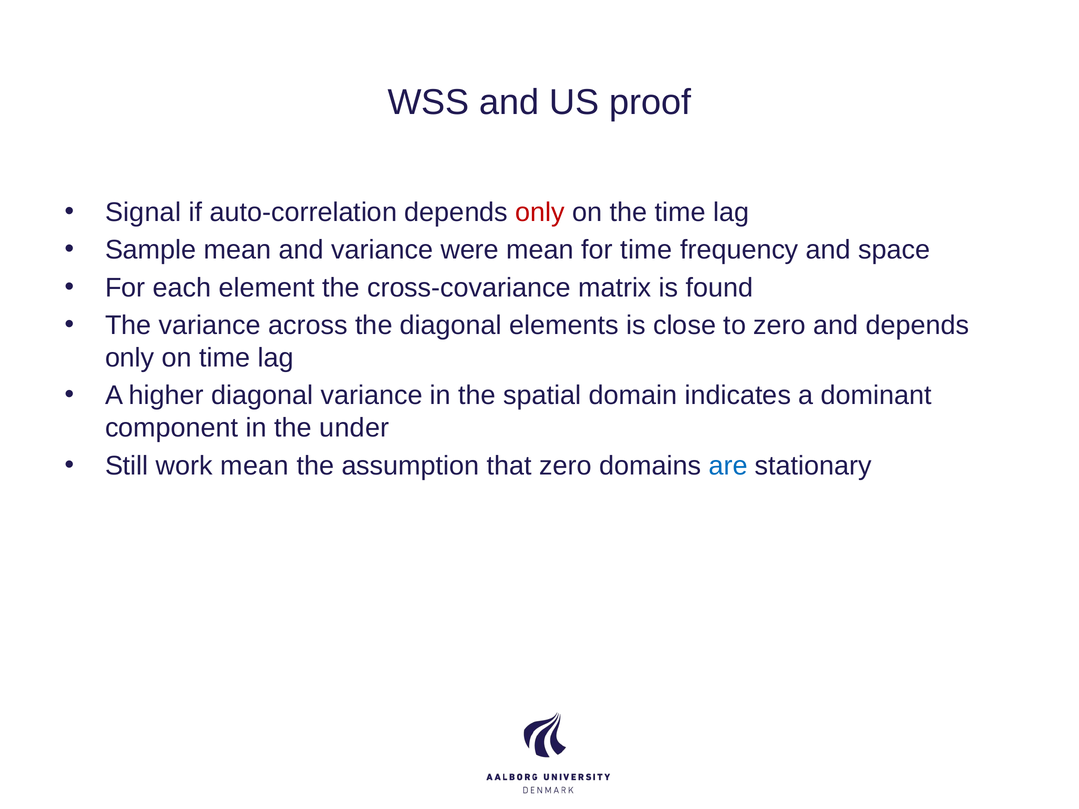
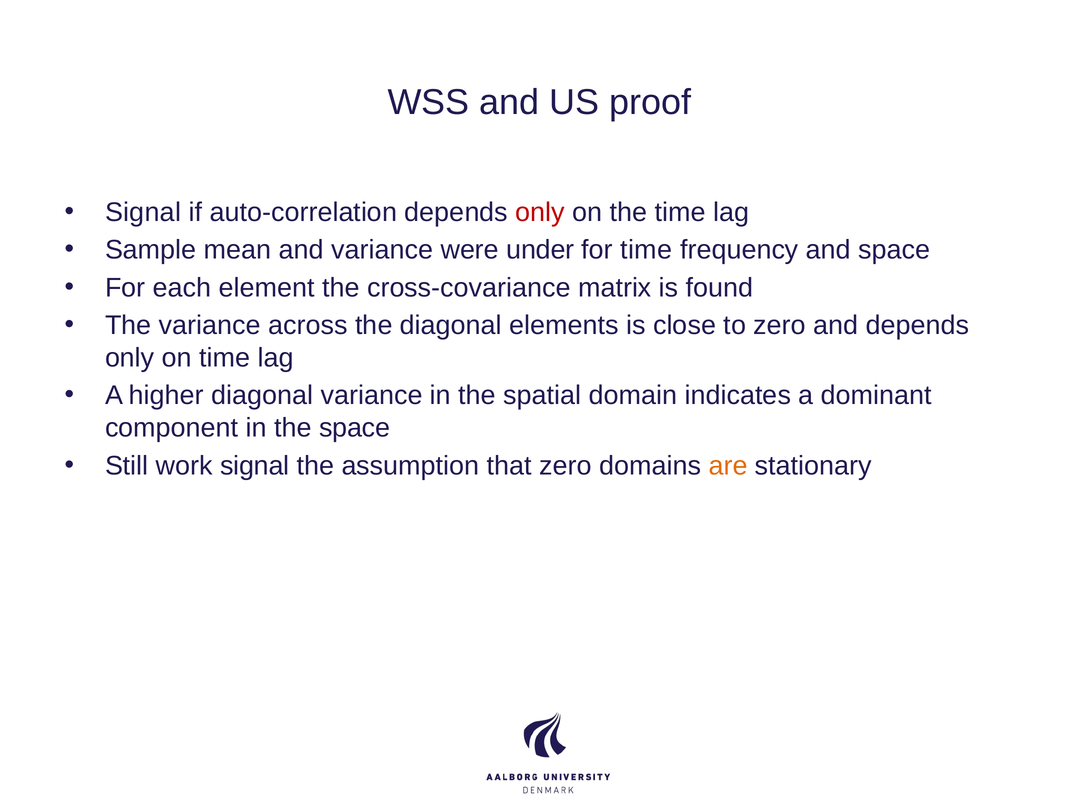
were mean: mean -> under
the under: under -> space
work mean: mean -> signal
are colour: blue -> orange
